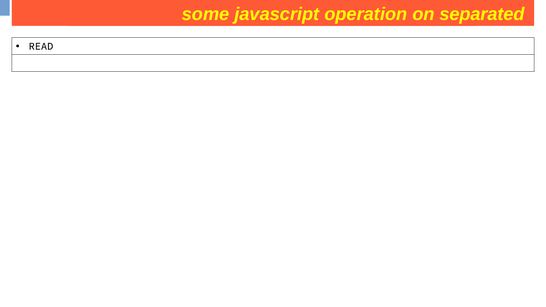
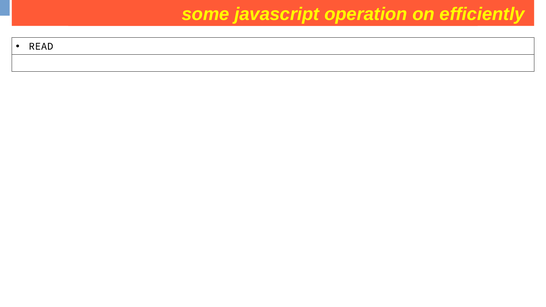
separated: separated -> efficiently
